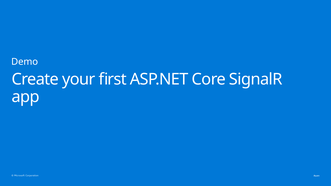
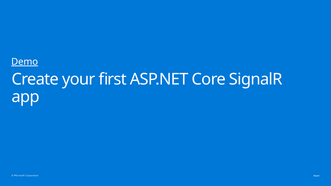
Demo underline: none -> present
